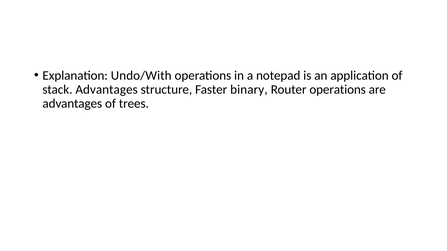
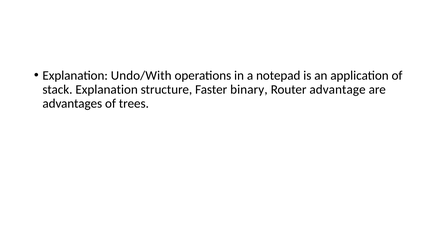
stack Advantages: Advantages -> Explanation
Router operations: operations -> advantage
